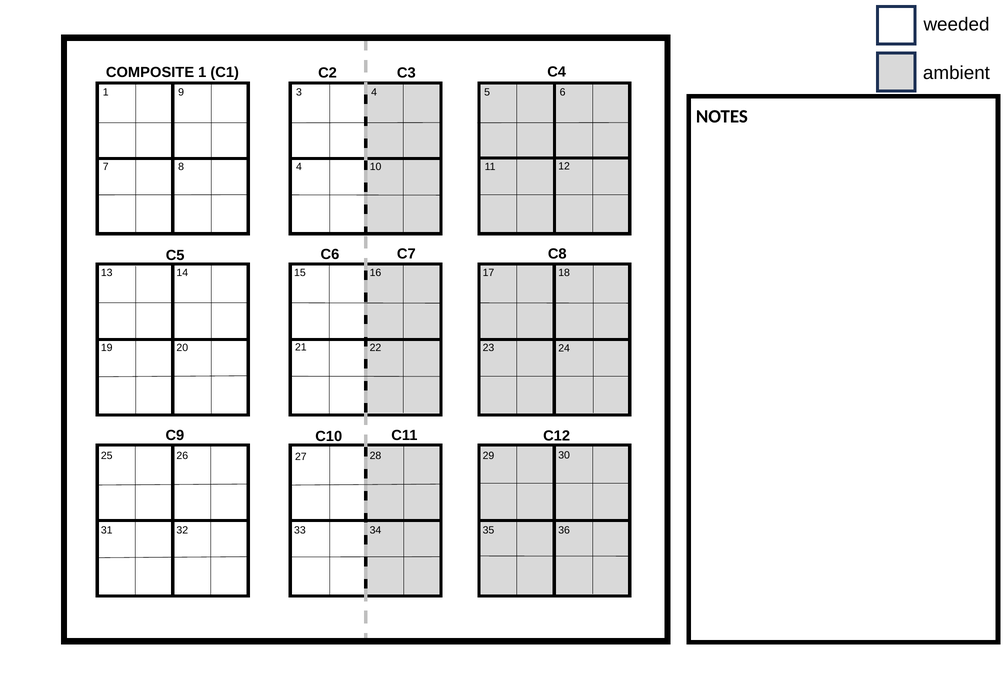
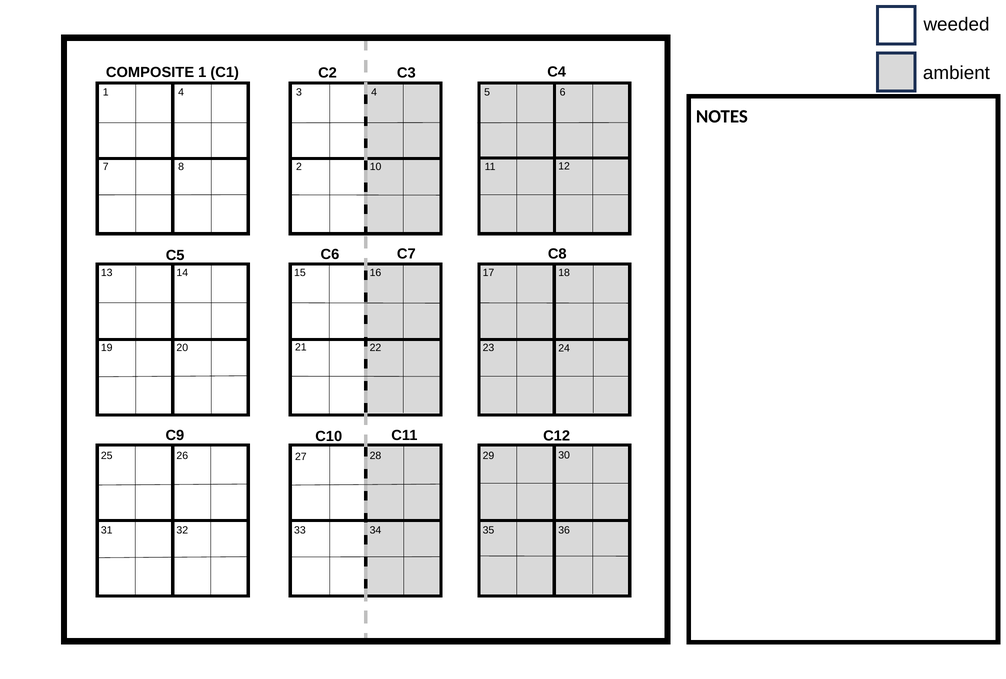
1 9: 9 -> 4
8 4: 4 -> 2
